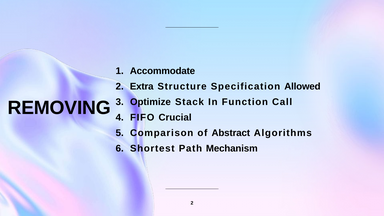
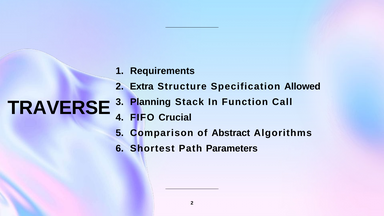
Accommodate: Accommodate -> Requirements
Optimize: Optimize -> Planning
REMOVING: REMOVING -> TRAVERSE
Mechanism: Mechanism -> Parameters
